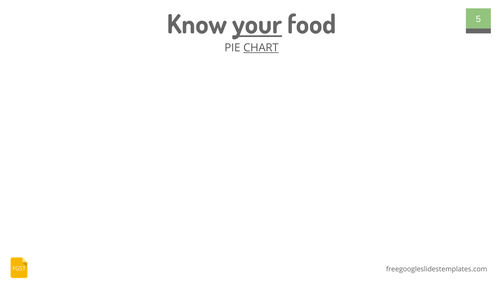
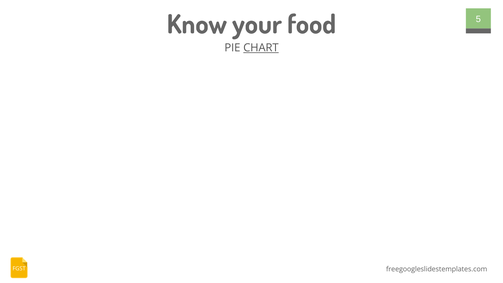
your underline: present -> none
